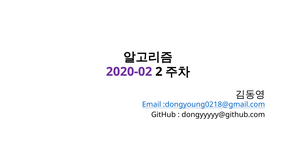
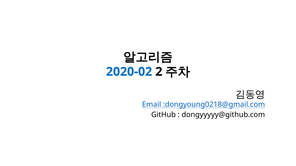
2020-02 colour: purple -> blue
